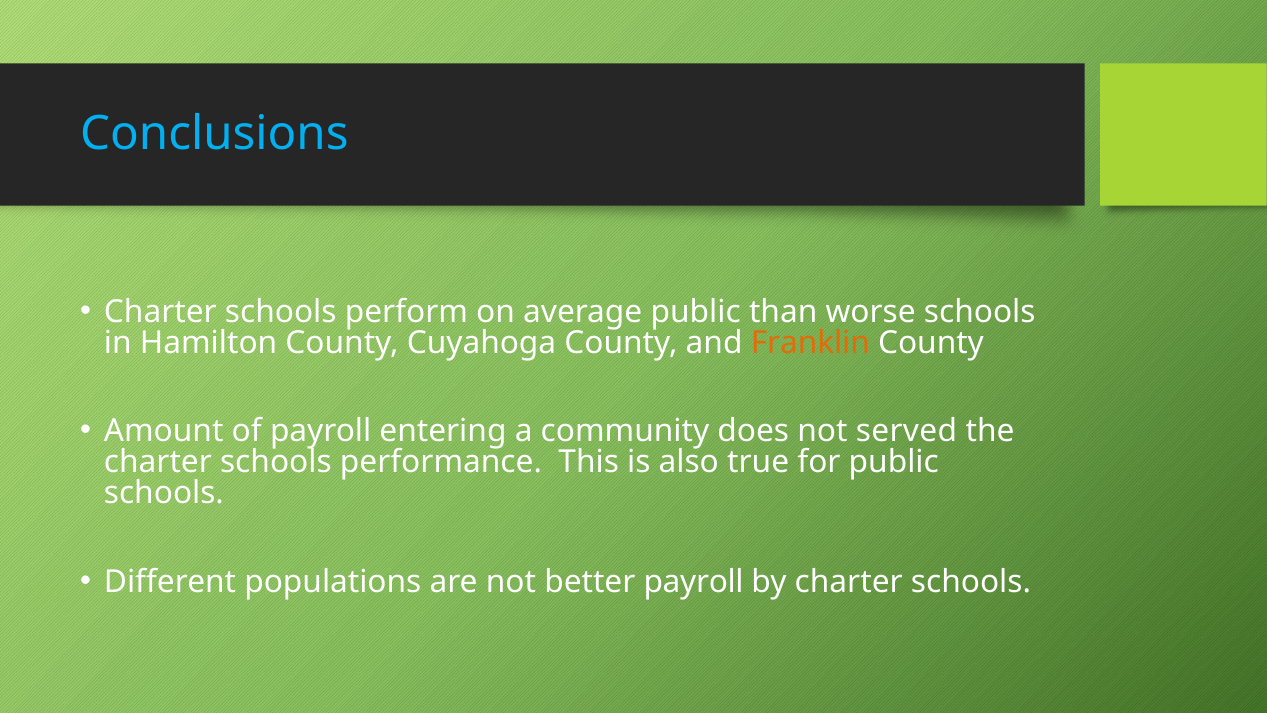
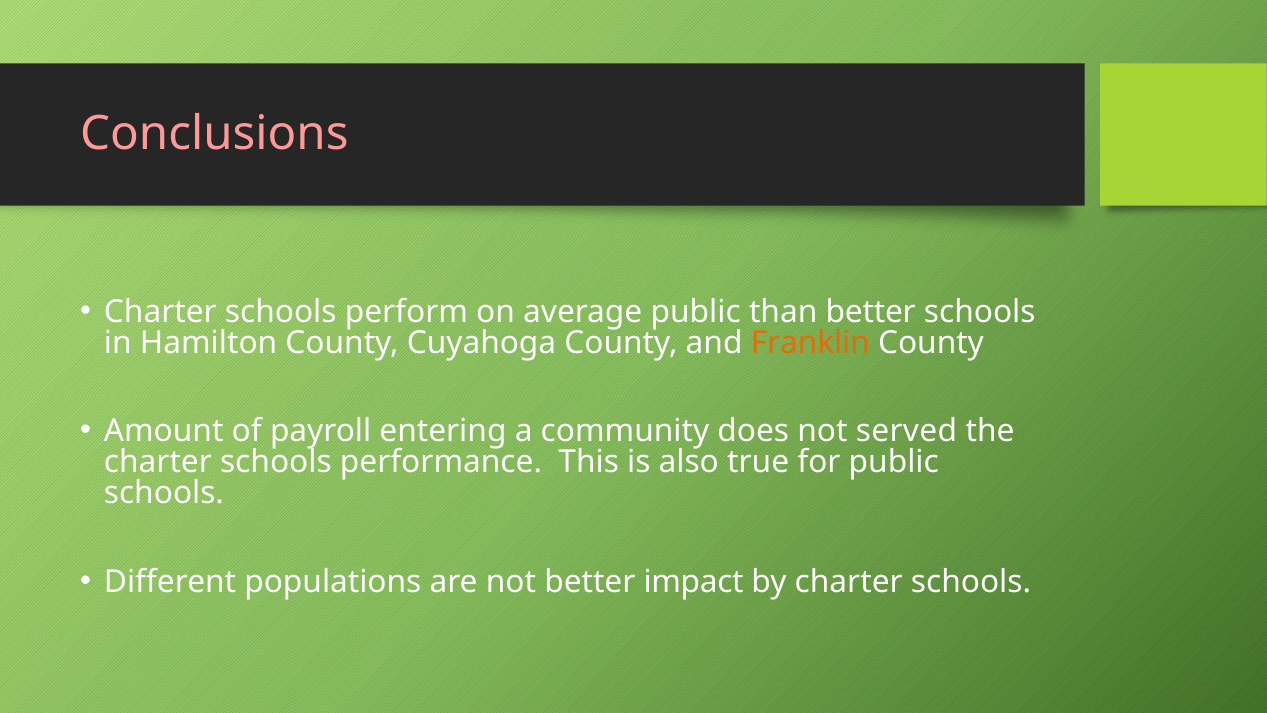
Conclusions colour: light blue -> pink
than worse: worse -> better
better payroll: payroll -> impact
